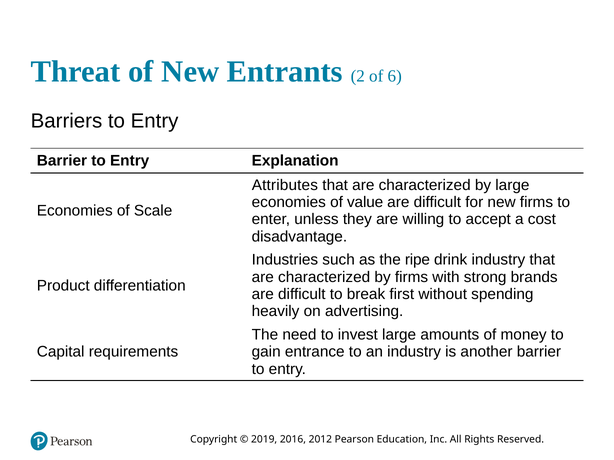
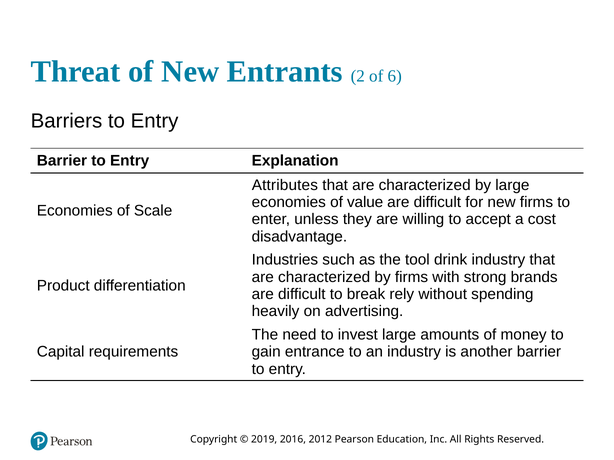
ripe: ripe -> tool
first: first -> rely
